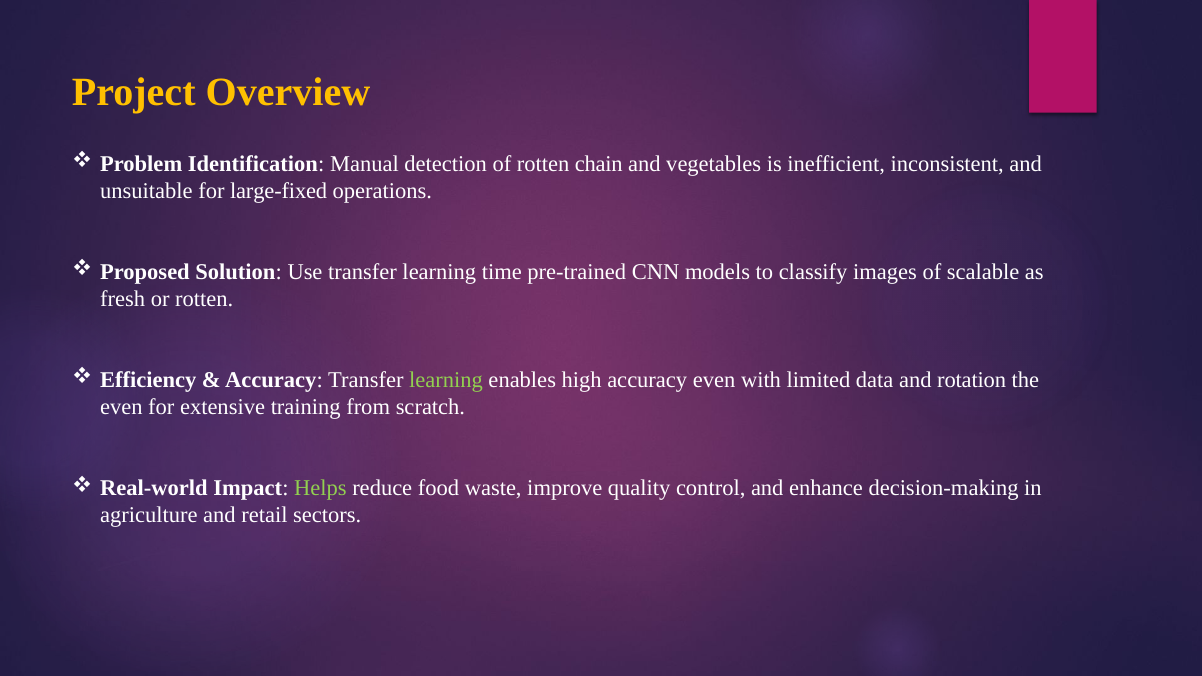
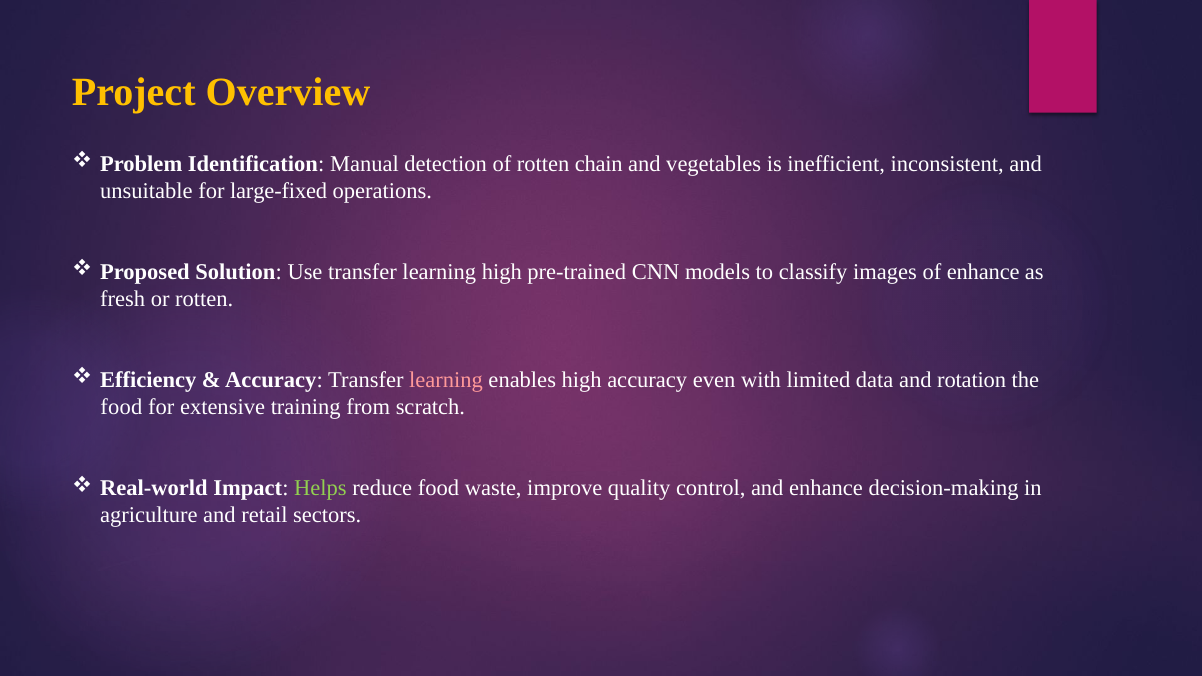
learning time: time -> high
of scalable: scalable -> enhance
learning at (446, 380) colour: light green -> pink
even at (121, 407): even -> food
